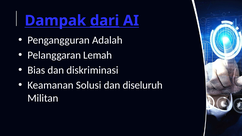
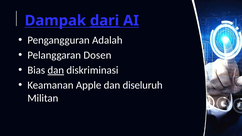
Lemah: Lemah -> Dosen
dan at (56, 70) underline: none -> present
Solusi: Solusi -> Apple
